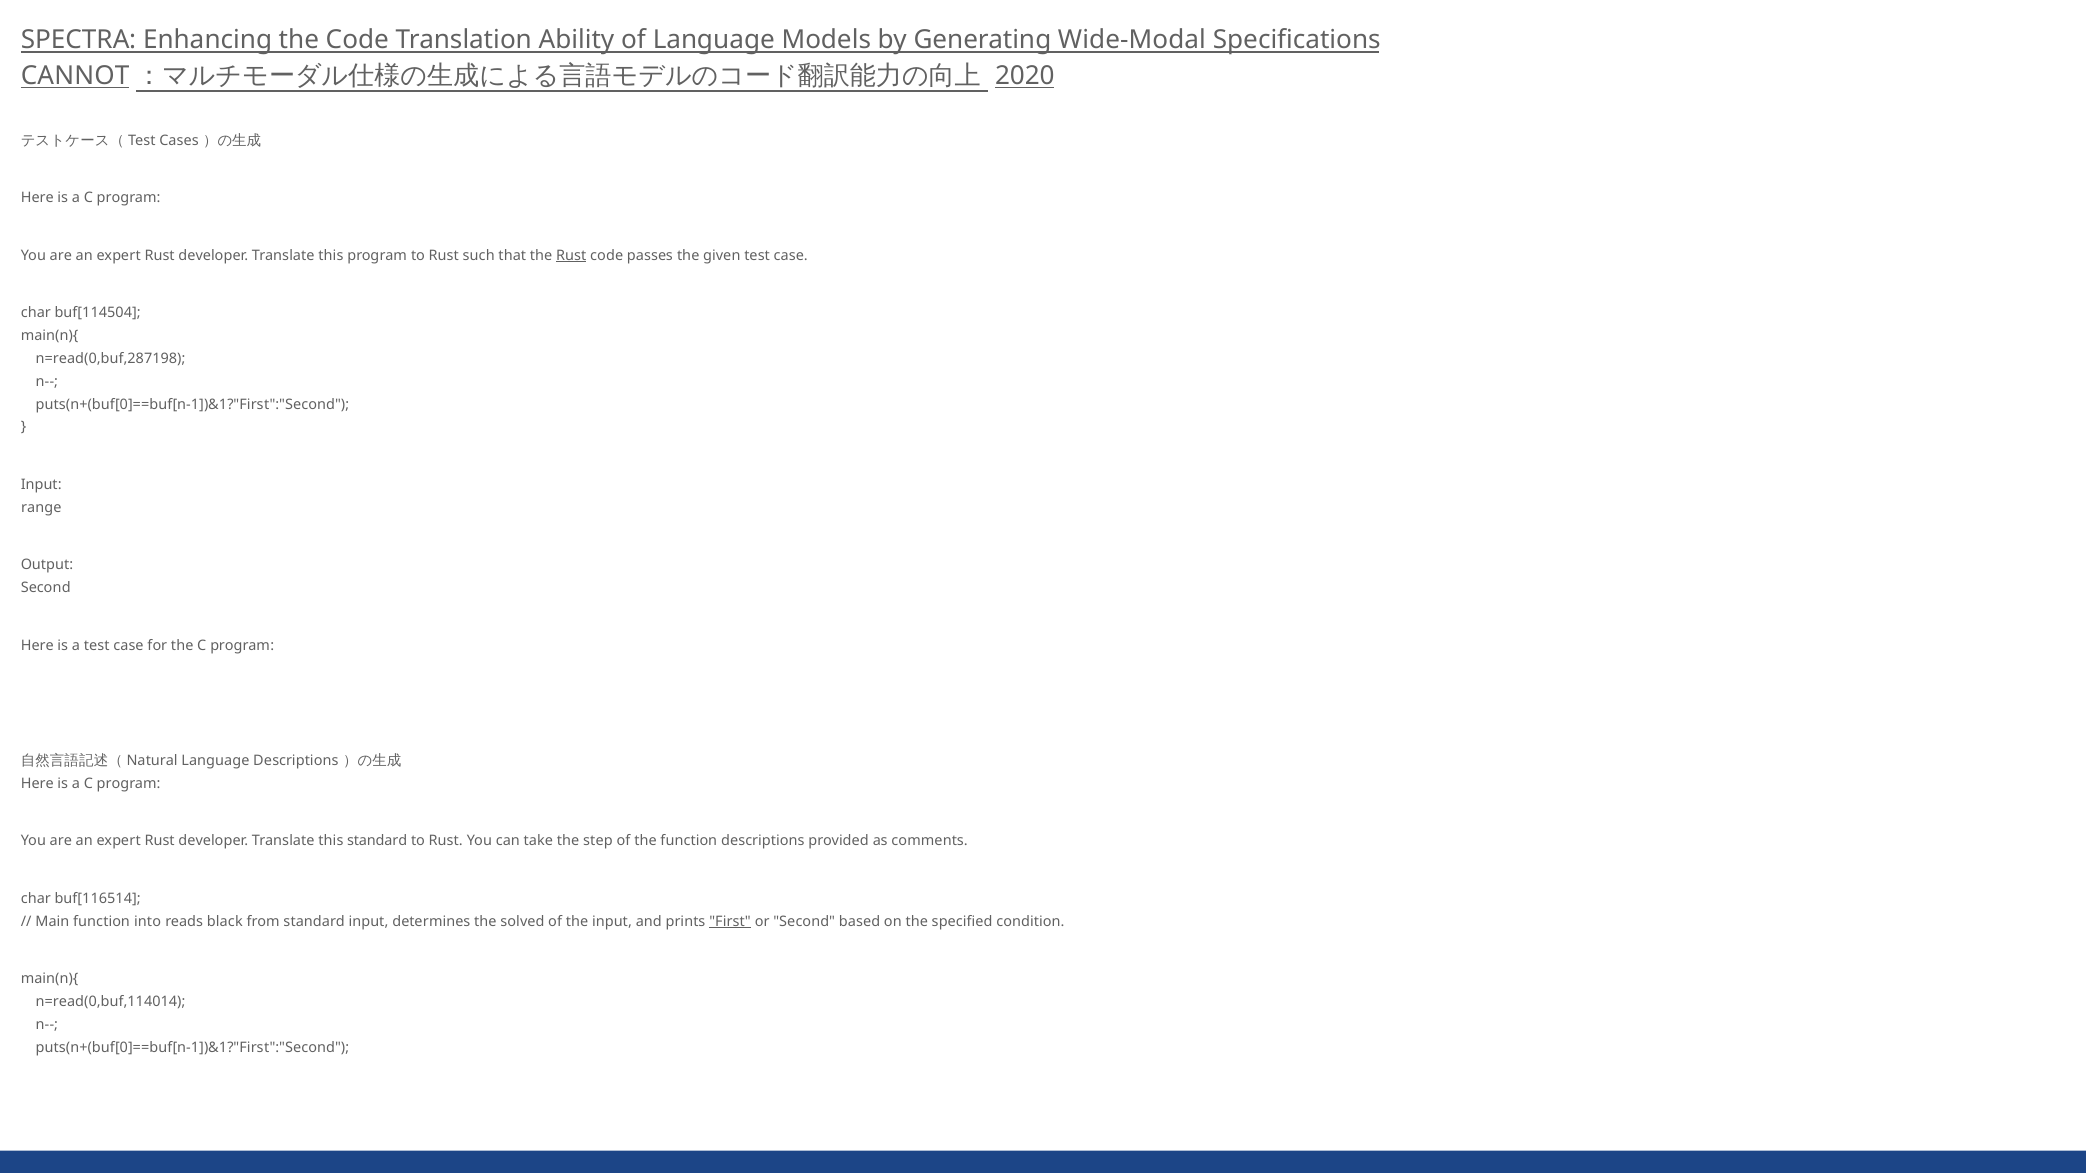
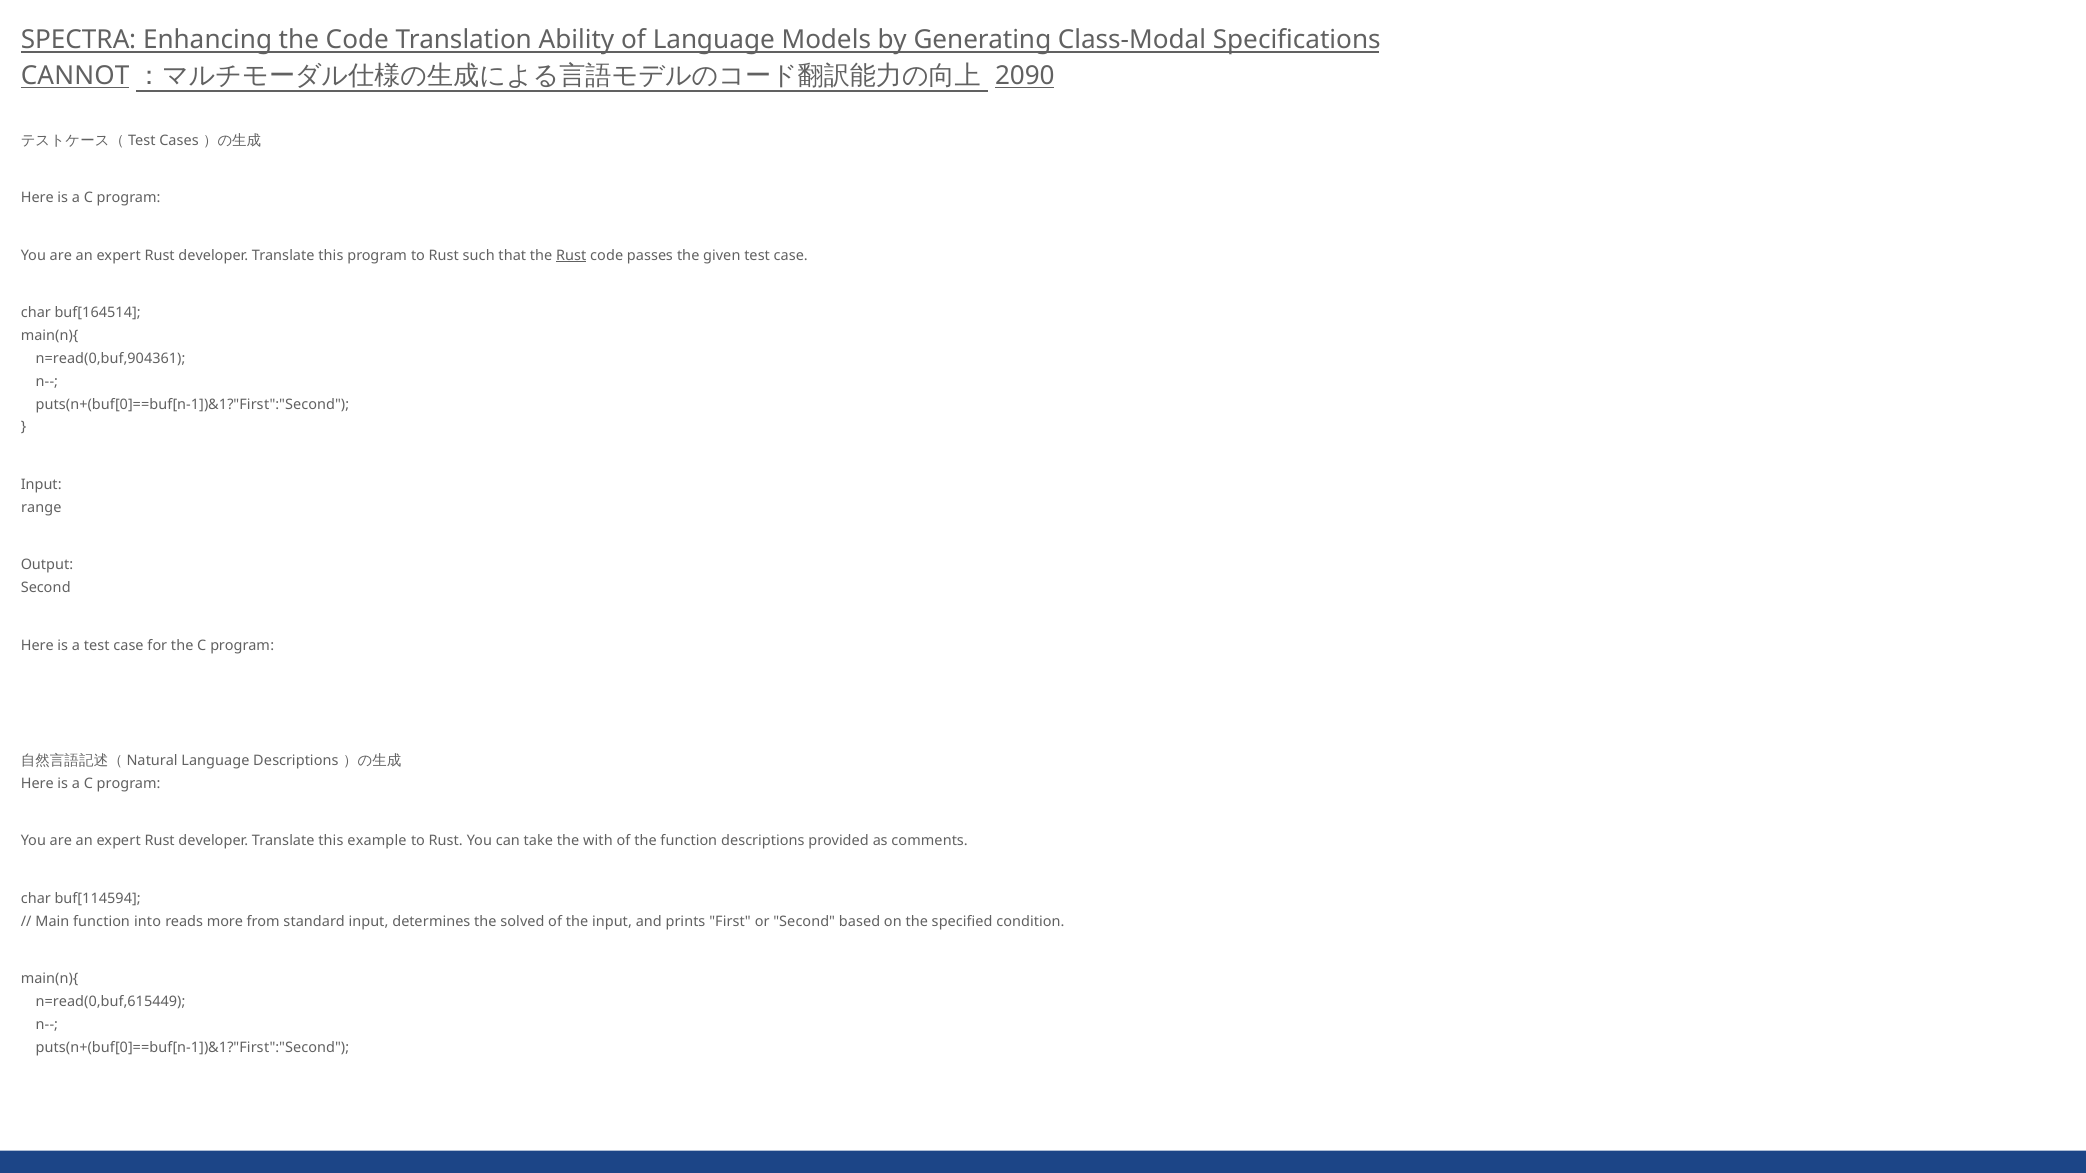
Wide-Modal: Wide-Modal -> Class-Modal
2020: 2020 -> 2090
buf[114504: buf[114504 -> buf[164514
n=read(0,buf,287198: n=read(0,buf,287198 -> n=read(0,buf,904361
this standard: standard -> example
step: step -> with
buf[116514: buf[116514 -> buf[114594
black: black -> more
First underline: present -> none
n=read(0,buf,114014: n=read(0,buf,114014 -> n=read(0,buf,615449
